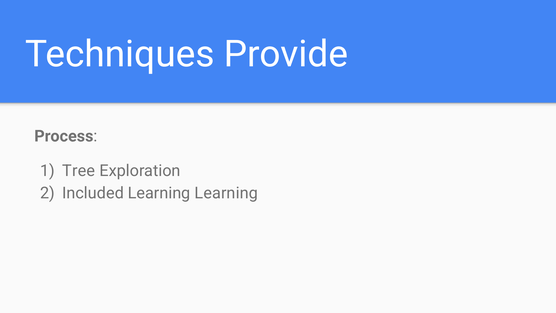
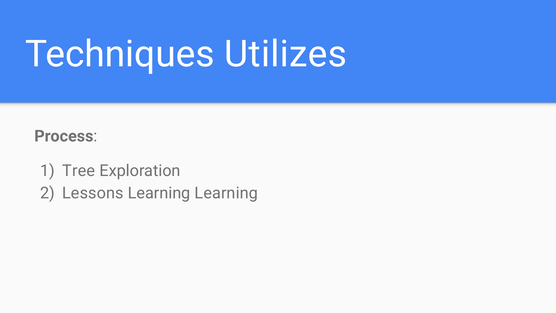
Provide: Provide -> Utilizes
Included: Included -> Lessons
